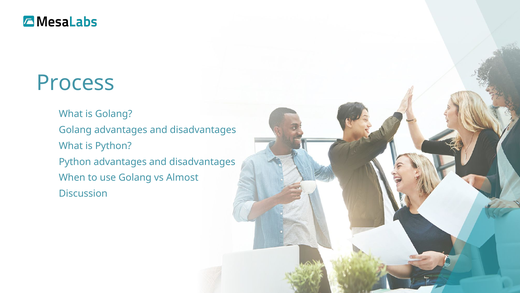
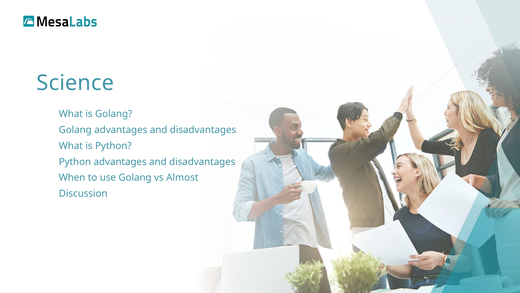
Process: Process -> Science
